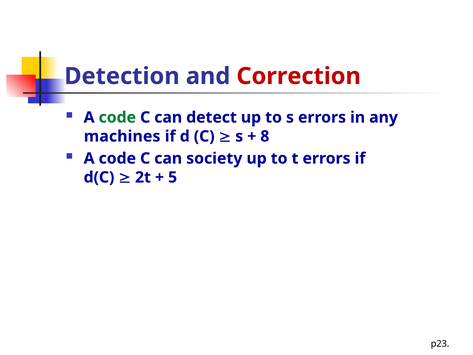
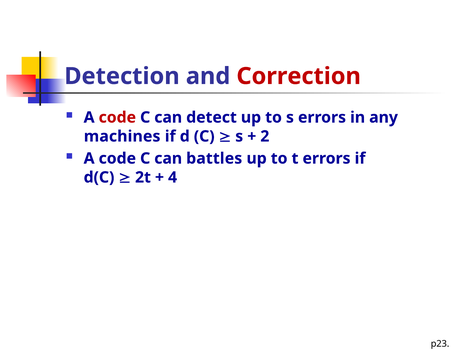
code at (117, 117) colour: green -> red
8: 8 -> 2
society: society -> battles
5: 5 -> 4
